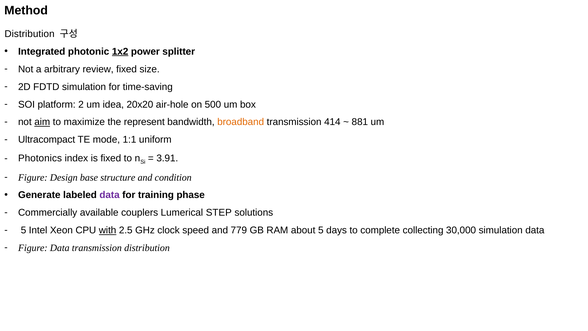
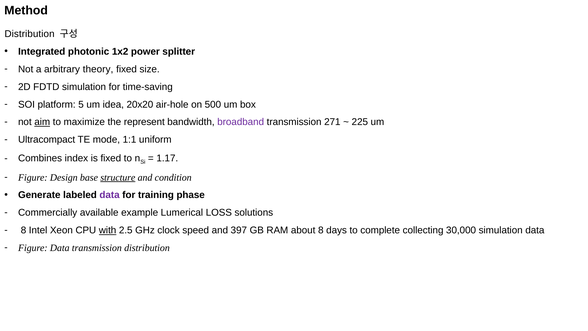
1x2 underline: present -> none
review: review -> theory
2: 2 -> 5
broadband colour: orange -> purple
414: 414 -> 271
881: 881 -> 225
Photonics: Photonics -> Combines
3.91: 3.91 -> 1.17
structure underline: none -> present
couplers: couplers -> example
STEP: STEP -> LOSS
5 at (23, 230): 5 -> 8
779: 779 -> 397
about 5: 5 -> 8
